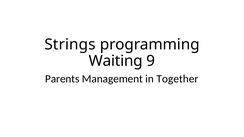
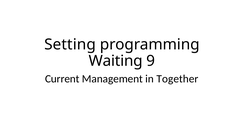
Strings: Strings -> Setting
Parents: Parents -> Current
